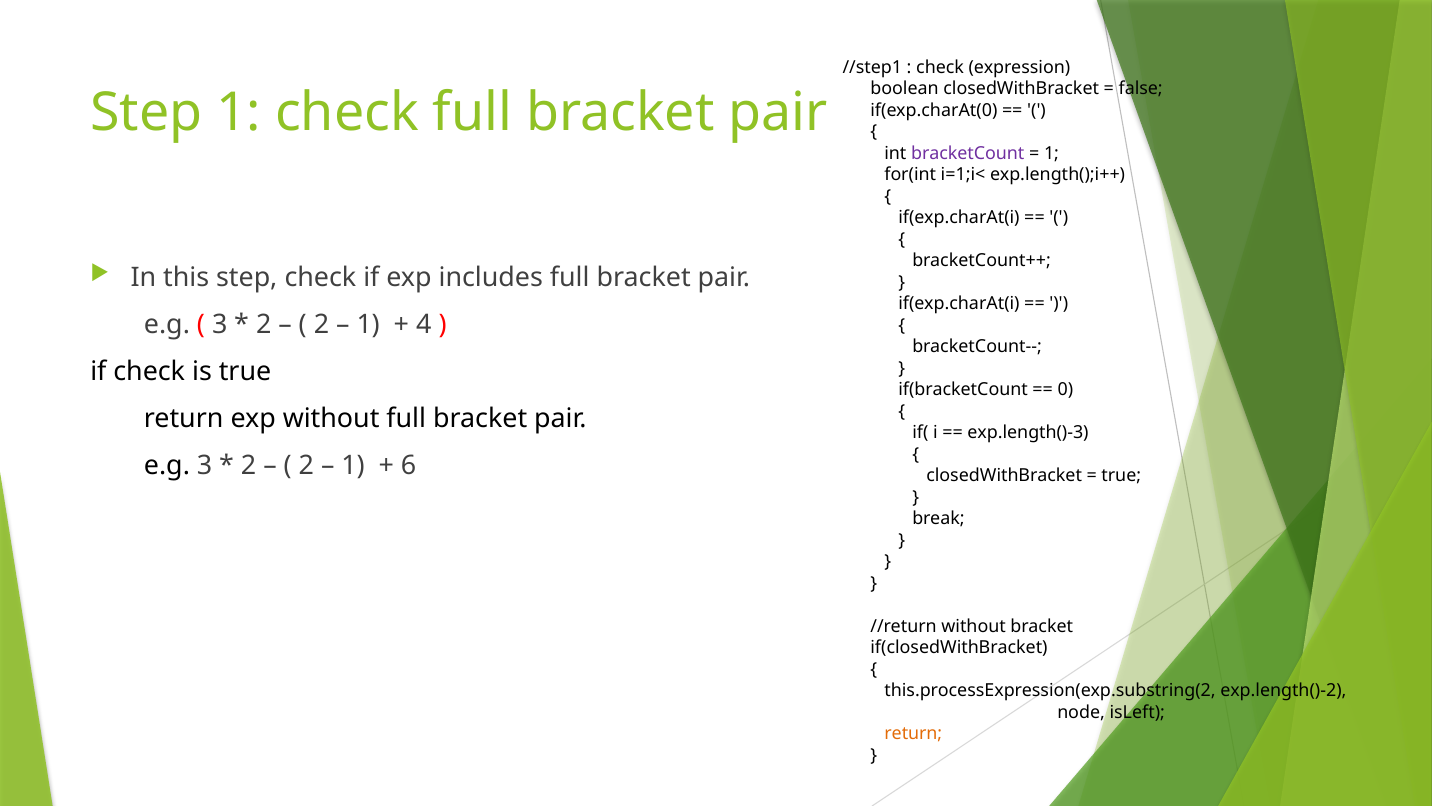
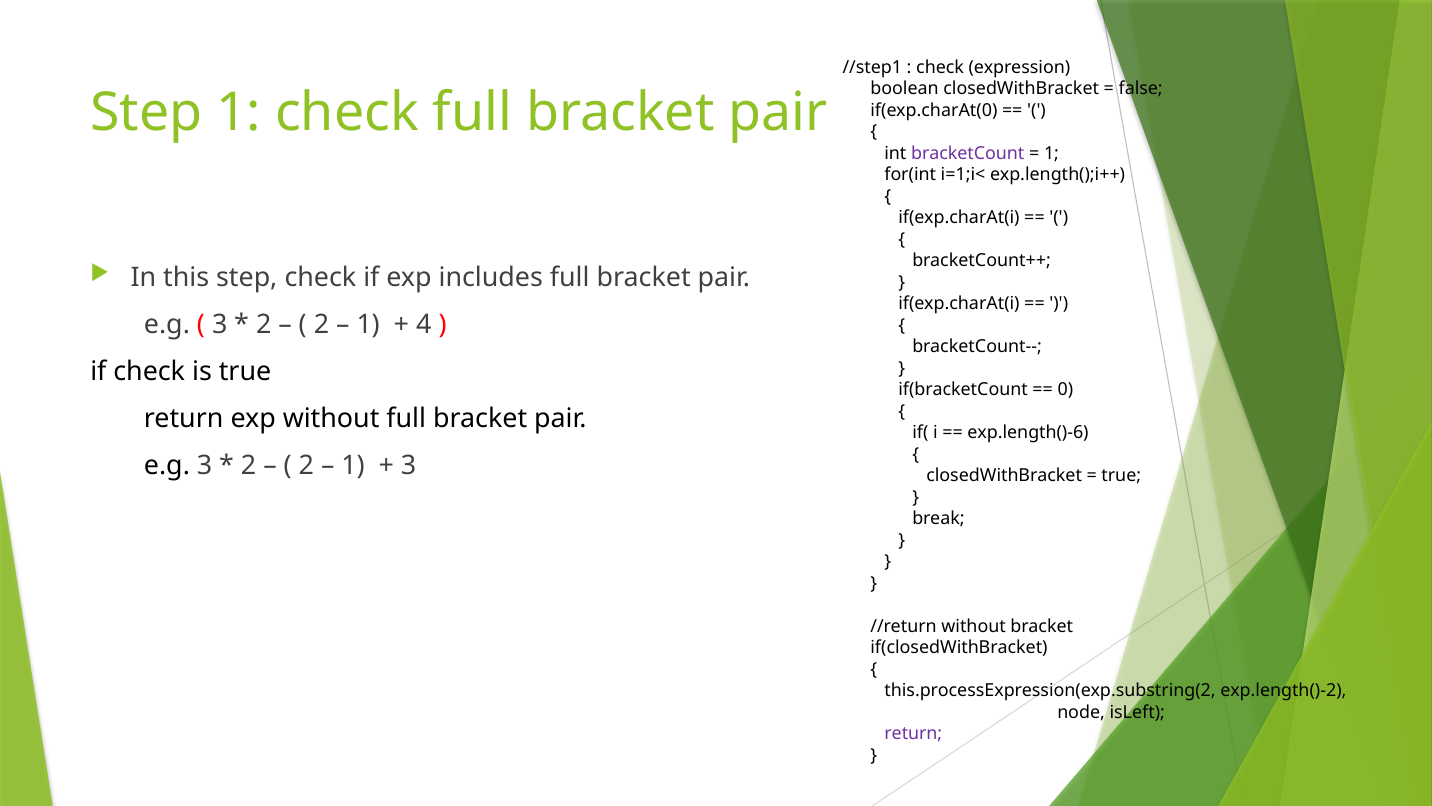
exp.length()-3: exp.length()-3 -> exp.length()-6
6 at (409, 466): 6 -> 3
return at (913, 733) colour: orange -> purple
